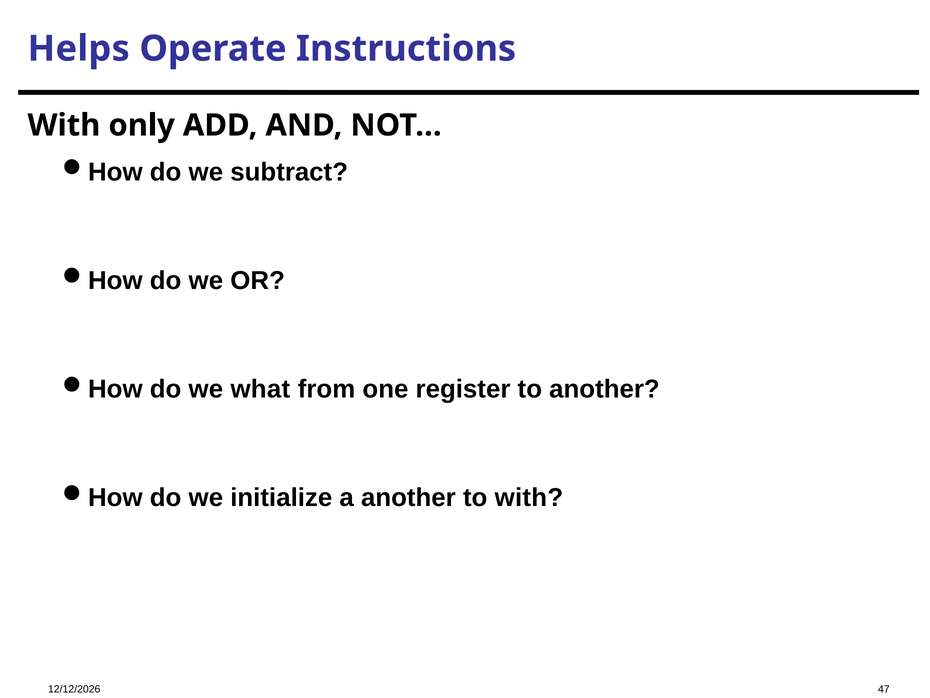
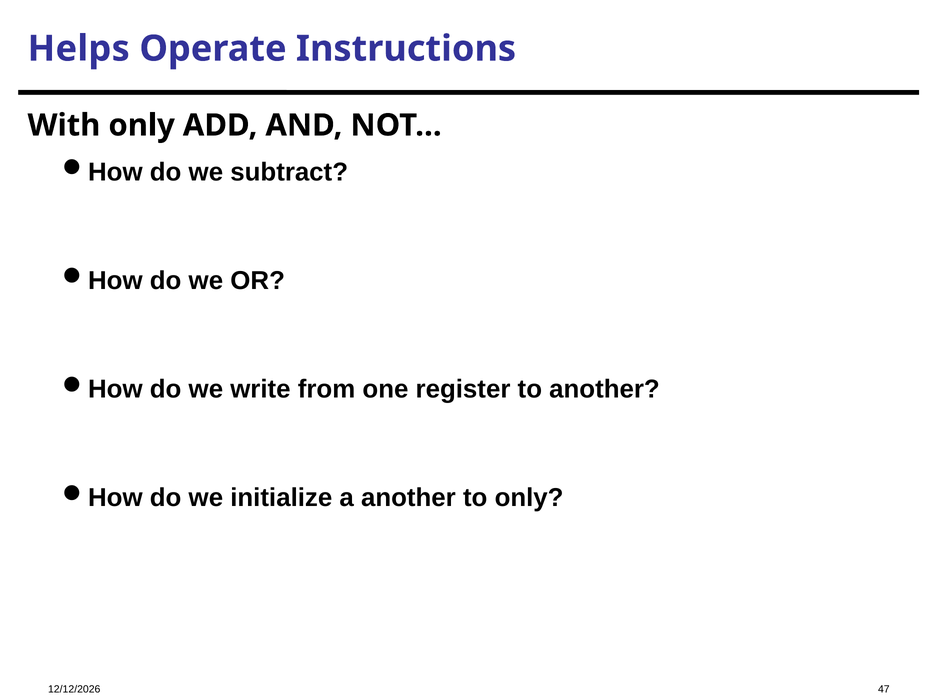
what: what -> write
to with: with -> only
